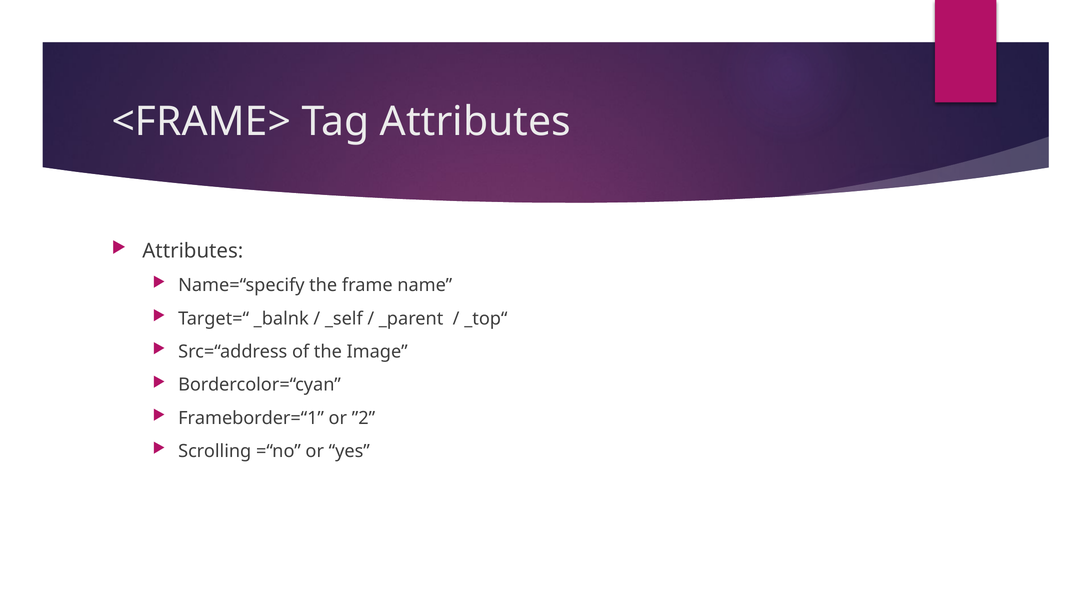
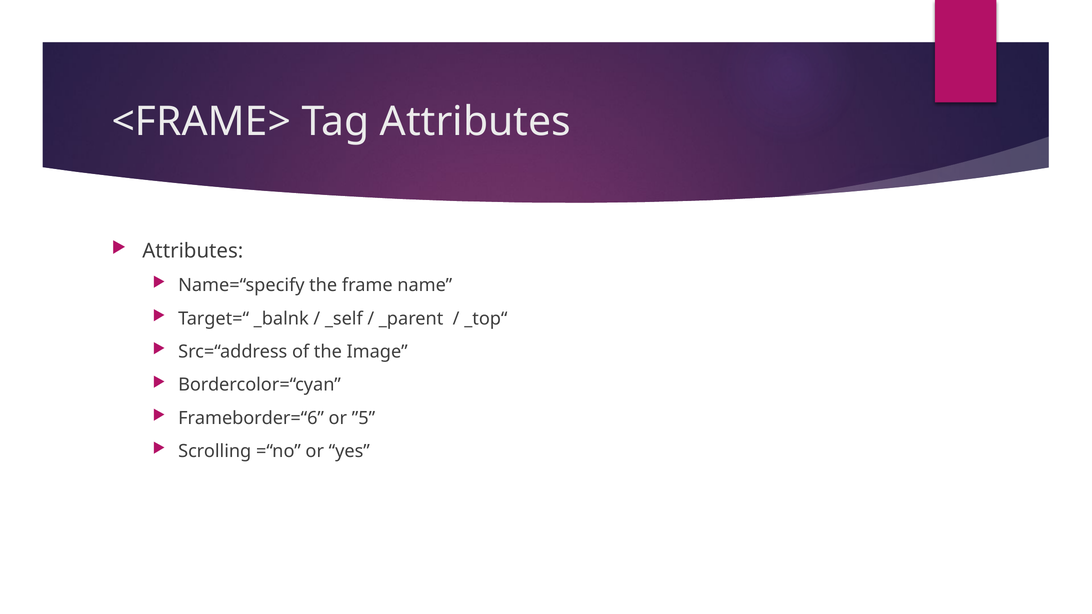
Frameborder=“1: Frameborder=“1 -> Frameborder=“6
”2: ”2 -> ”5
